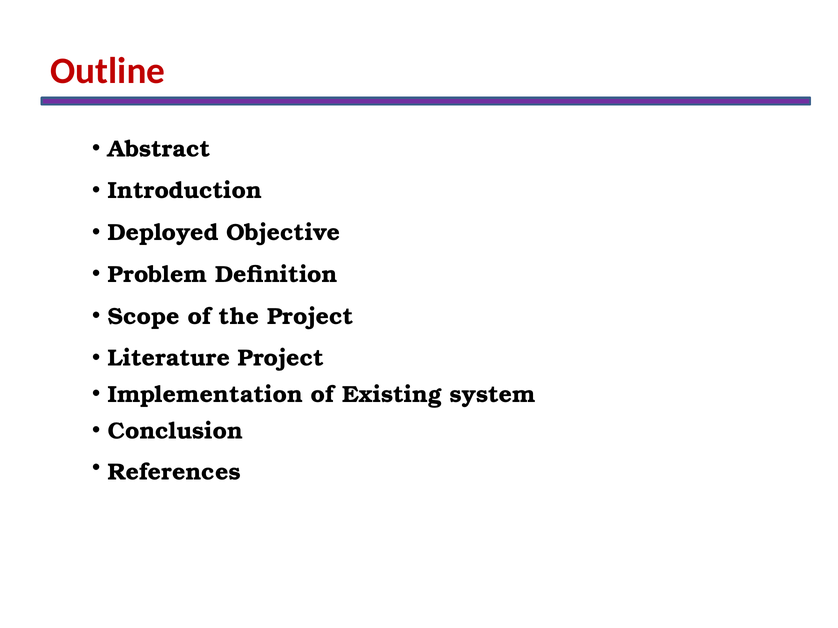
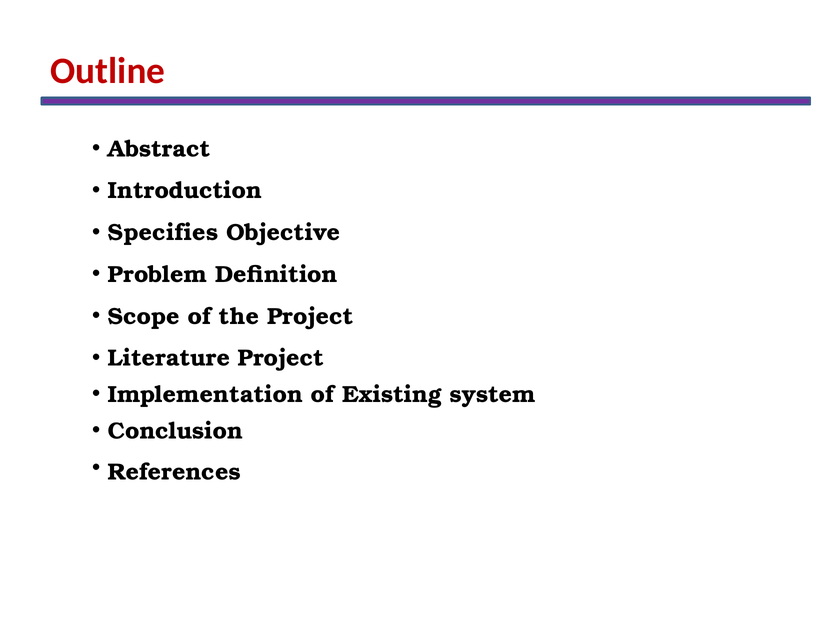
Deployed: Deployed -> Specifies
